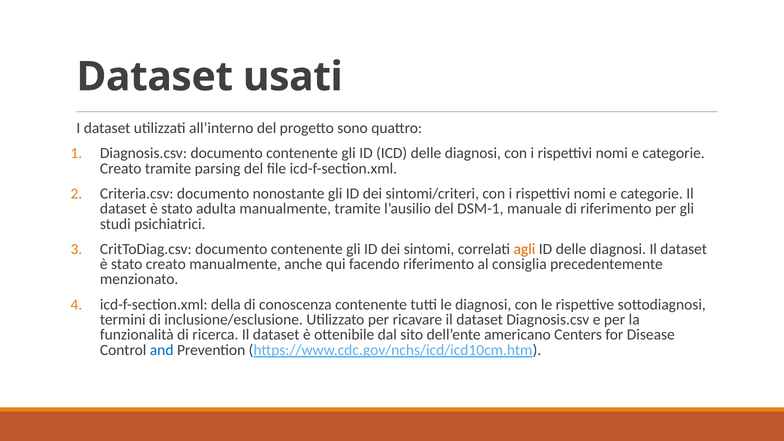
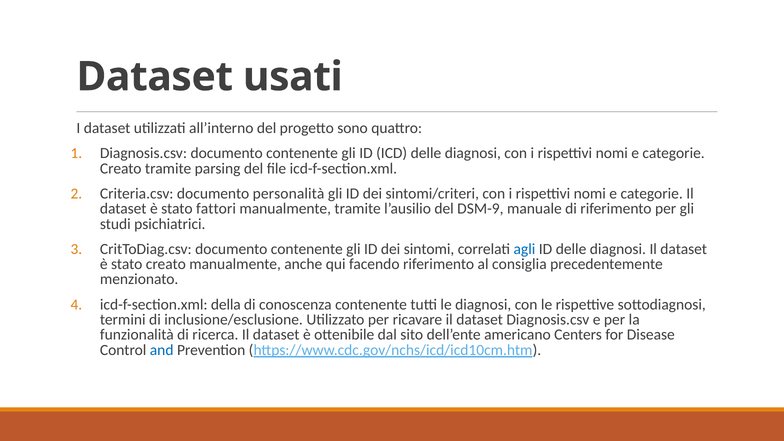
nonostante: nonostante -> personalità
adulta: adulta -> fattori
DSM-1: DSM-1 -> DSM-9
agli colour: orange -> blue
